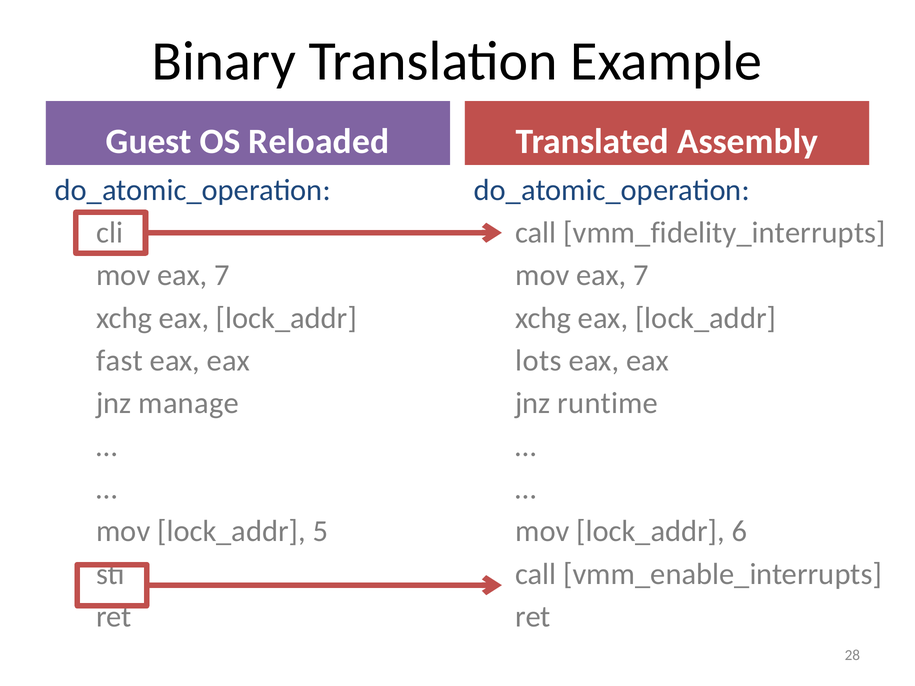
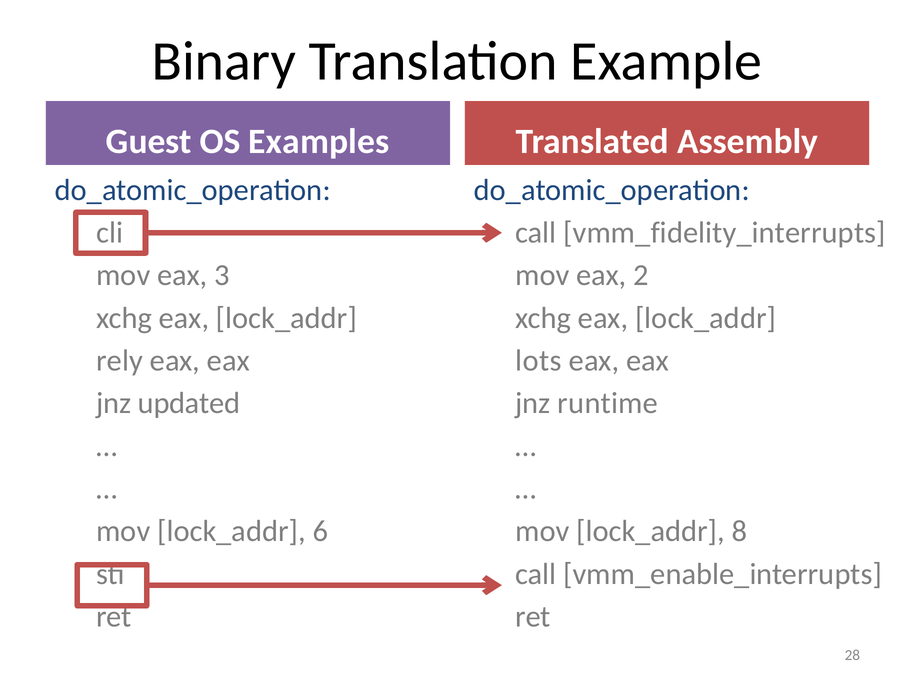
Reloaded: Reloaded -> Examples
7 at (222, 275): 7 -> 3
7 at (641, 275): 7 -> 2
fast: fast -> rely
manage: manage -> updated
5: 5 -> 6
6: 6 -> 8
